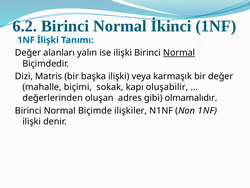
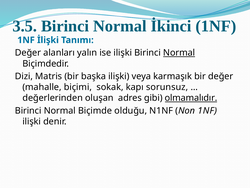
6.2: 6.2 -> 3.5
oluşabilir: oluşabilir -> sorunsuz
olmamalıdır underline: none -> present
ilişkiler: ilişkiler -> olduğu
